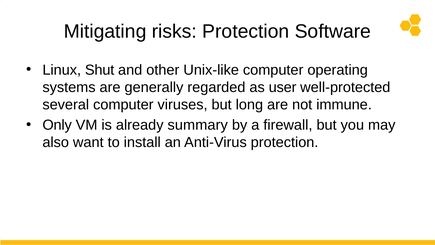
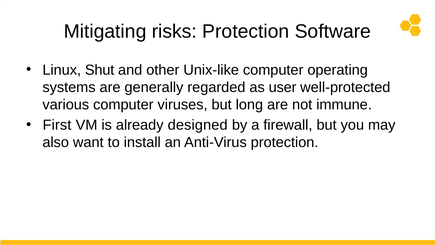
several: several -> various
Only: Only -> First
summary: summary -> designed
